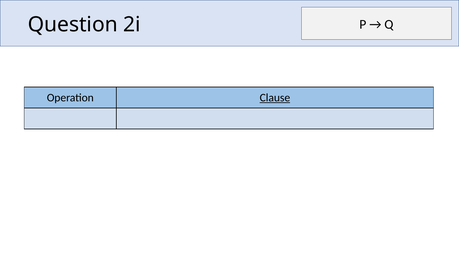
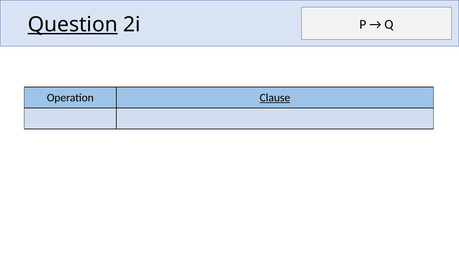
Question underline: none -> present
